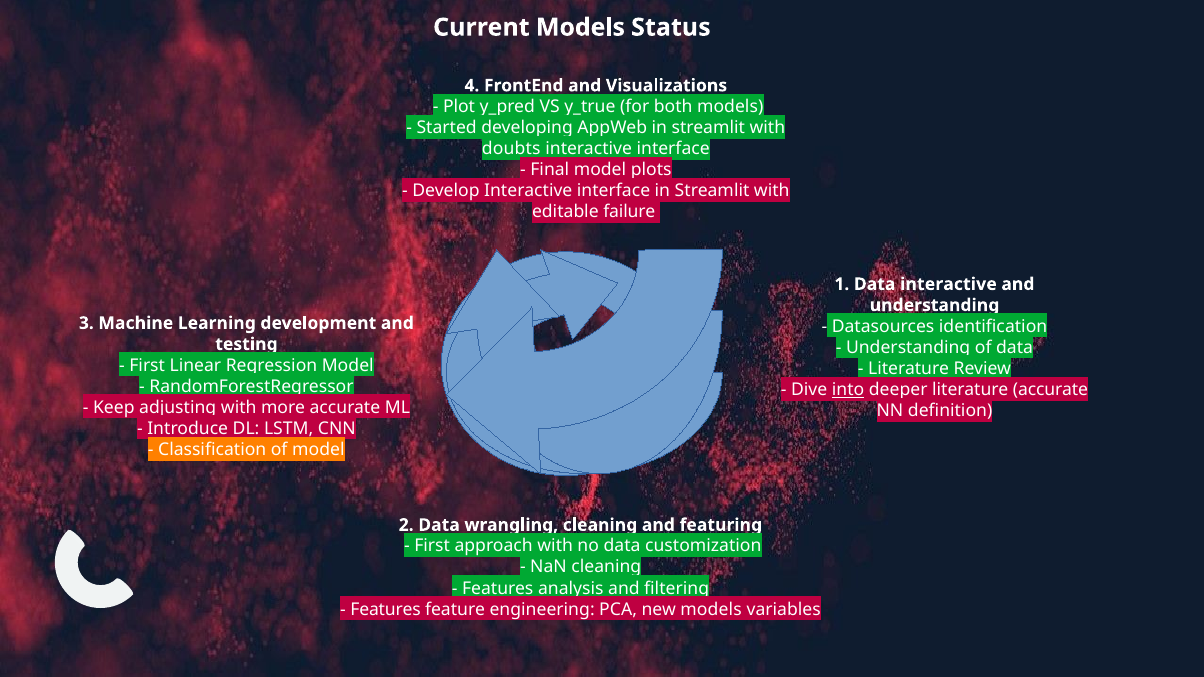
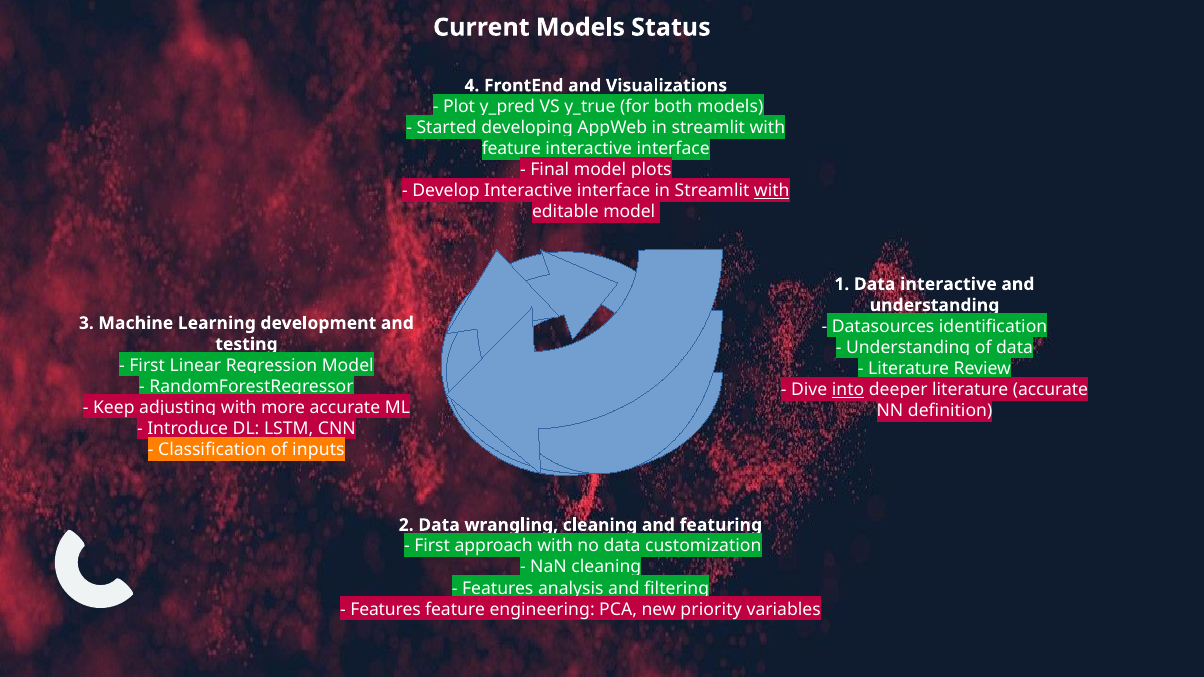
doubts at (511, 149): doubts -> feature
with at (772, 191) underline: none -> present
editable failure: failure -> model
of model: model -> inputs
new models: models -> priority
